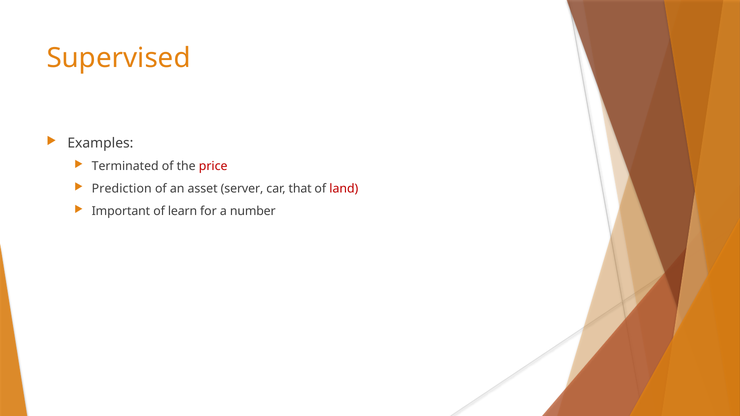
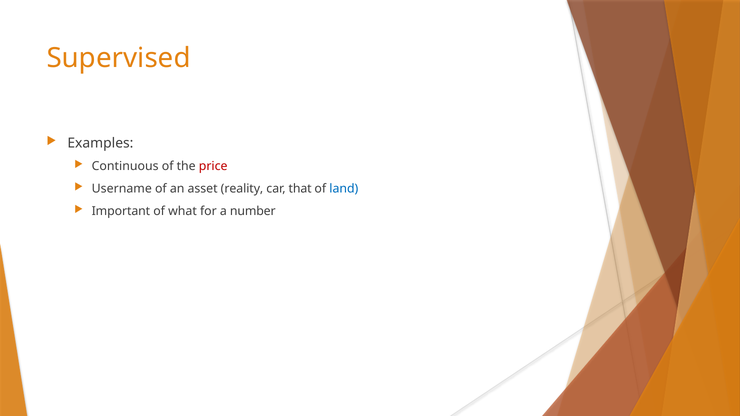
Terminated: Terminated -> Continuous
Prediction: Prediction -> Username
server: server -> reality
land colour: red -> blue
learn: learn -> what
